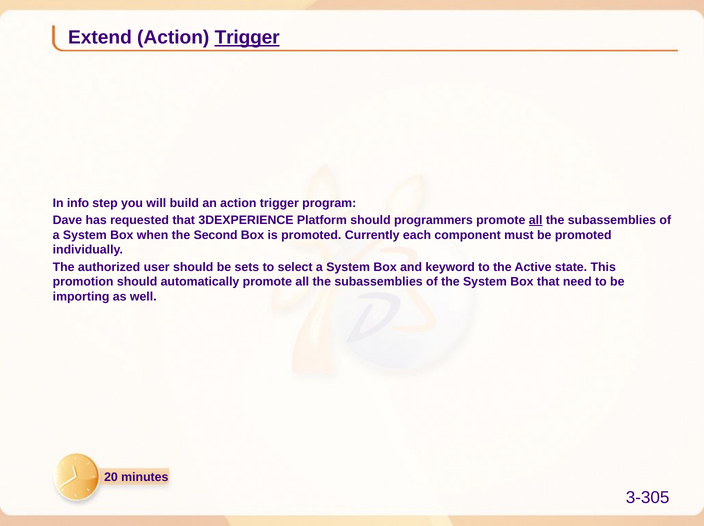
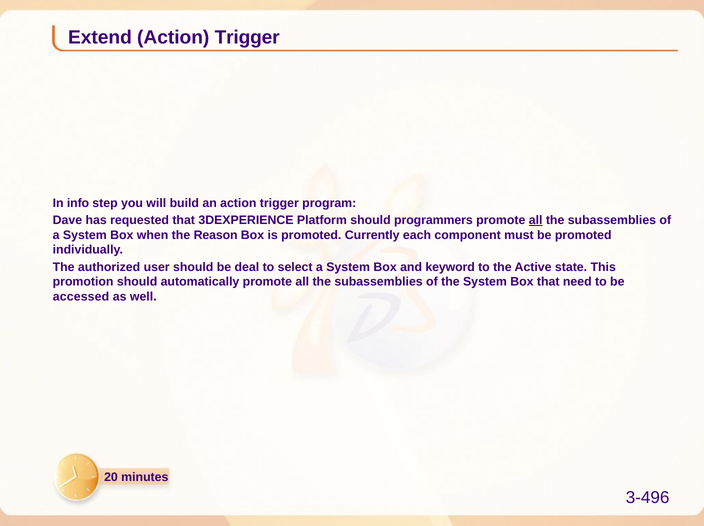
Trigger at (247, 37) underline: present -> none
Second: Second -> Reason
sets: sets -> deal
importing: importing -> accessed
3-305: 3-305 -> 3-496
